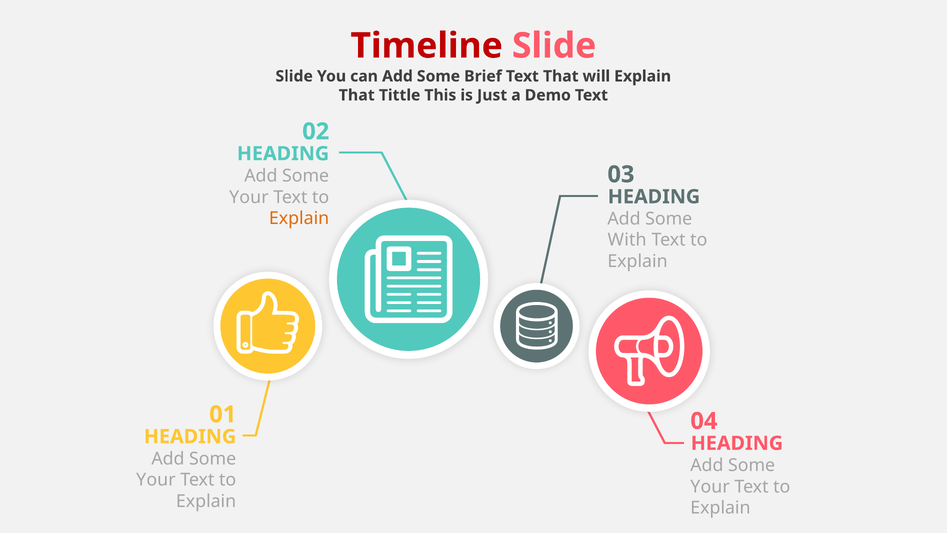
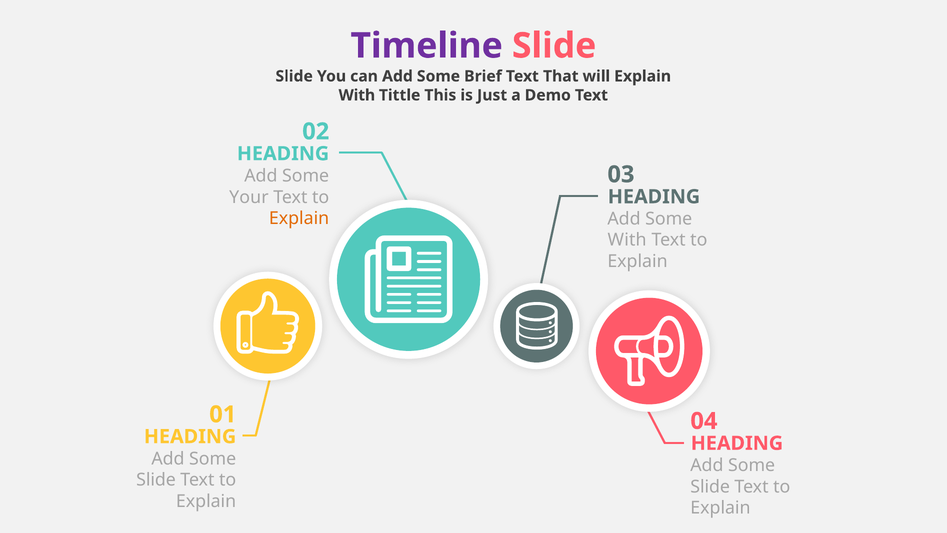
Timeline colour: red -> purple
That at (357, 95): That -> With
Your at (156, 480): Your -> Slide
Your at (710, 486): Your -> Slide
